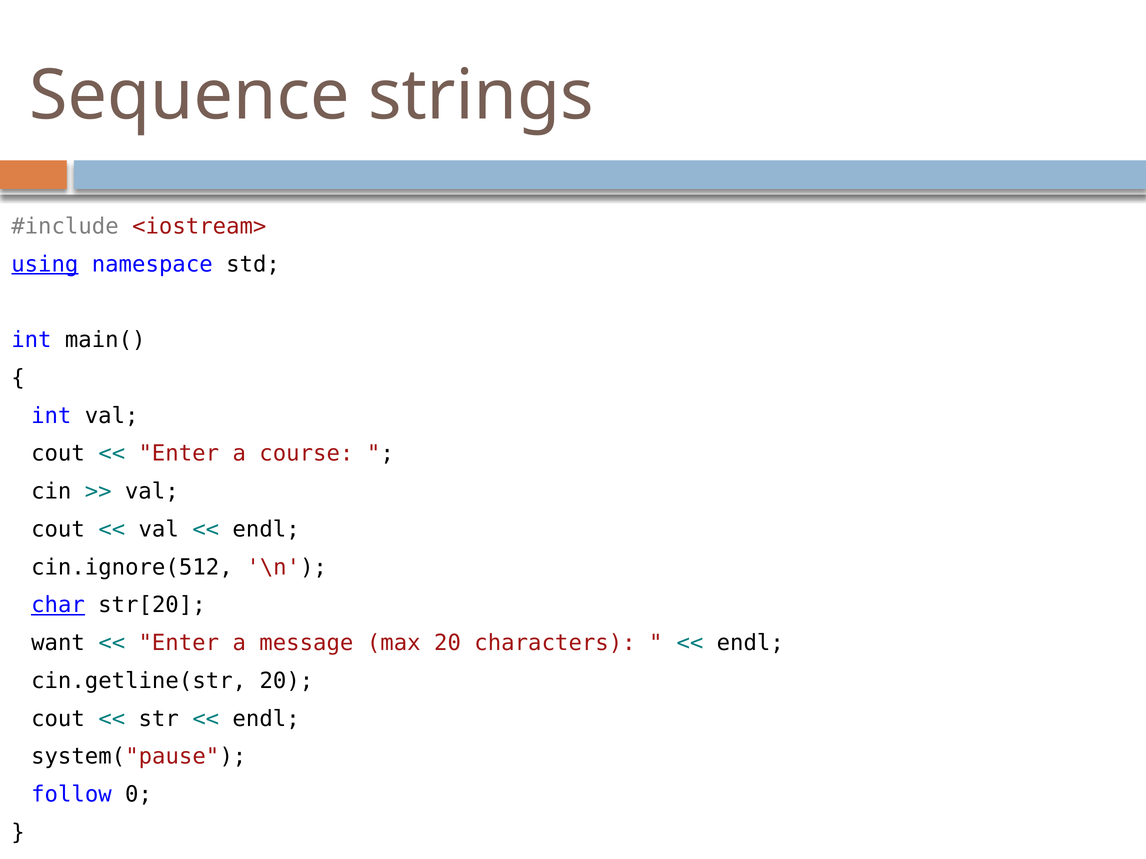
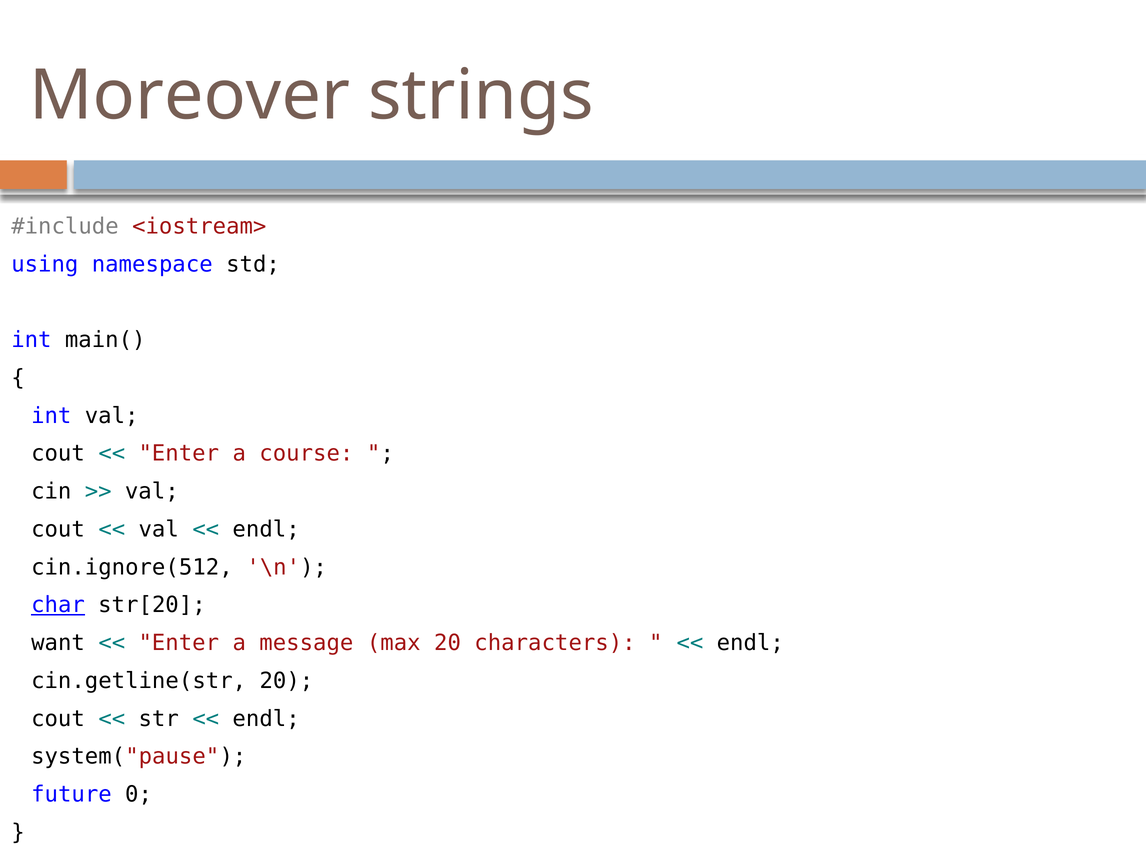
Sequence: Sequence -> Moreover
using underline: present -> none
follow: follow -> future
